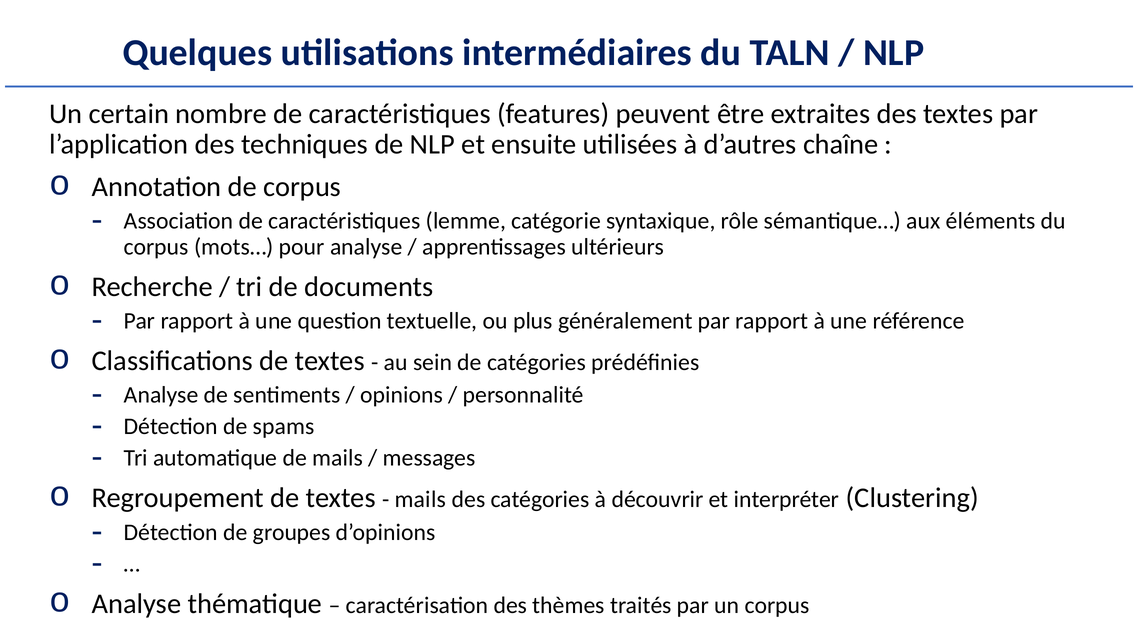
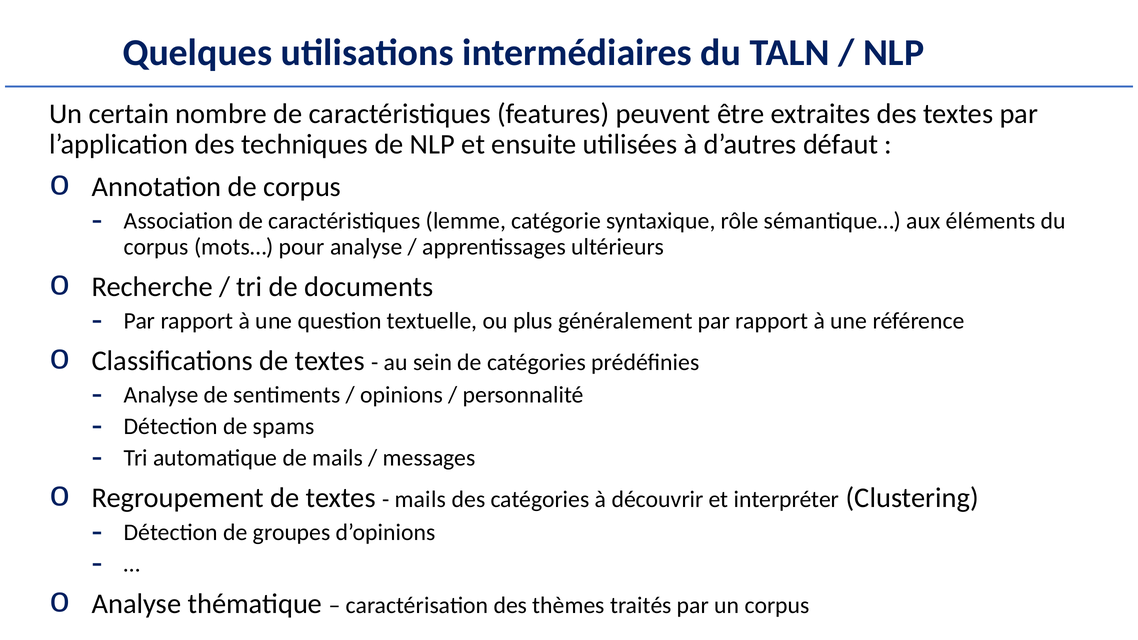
chaîne: chaîne -> défaut
